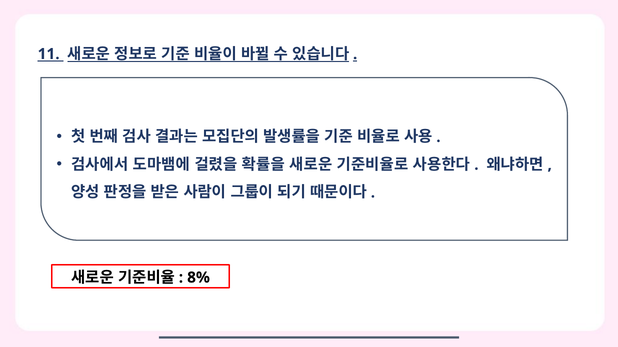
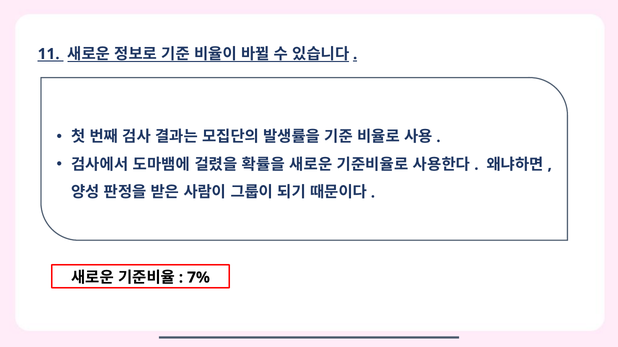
8%: 8% -> 7%
